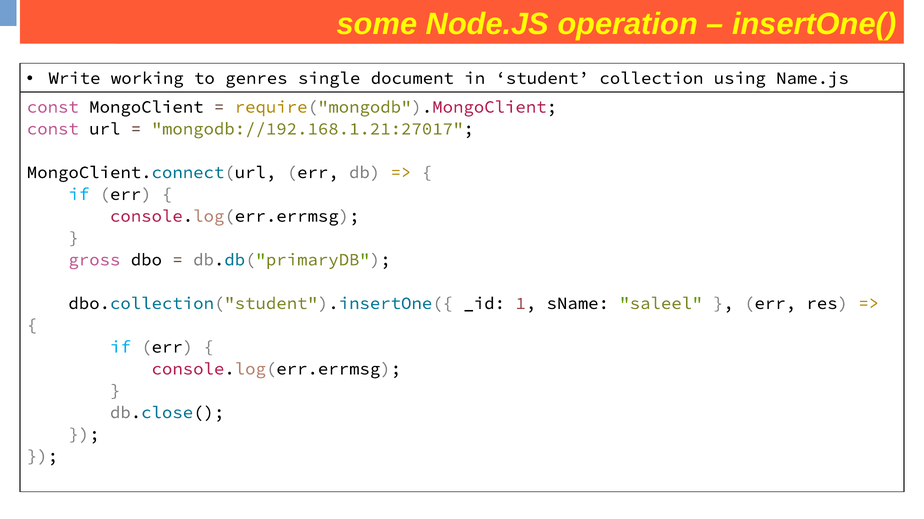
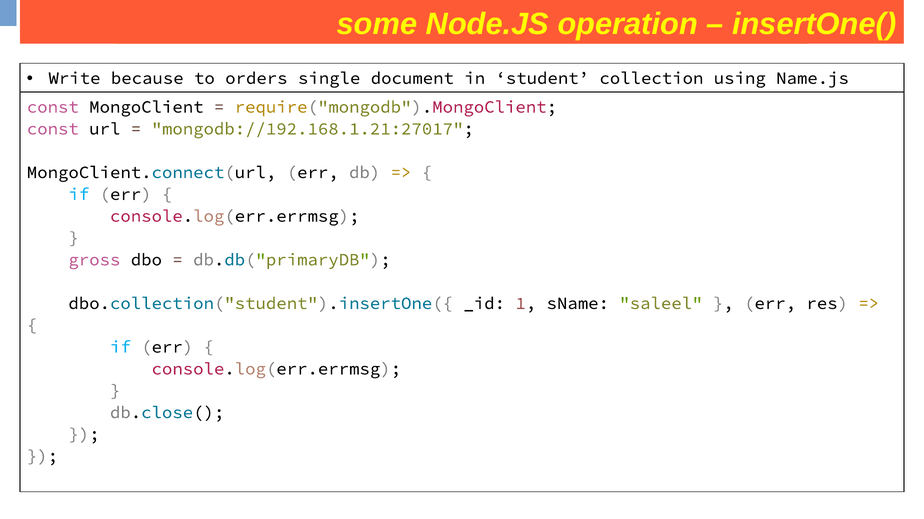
working: working -> because
genres: genres -> orders
